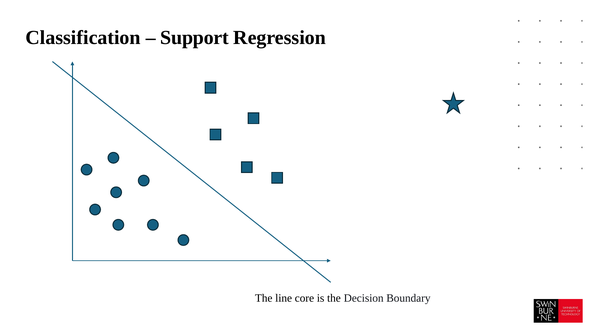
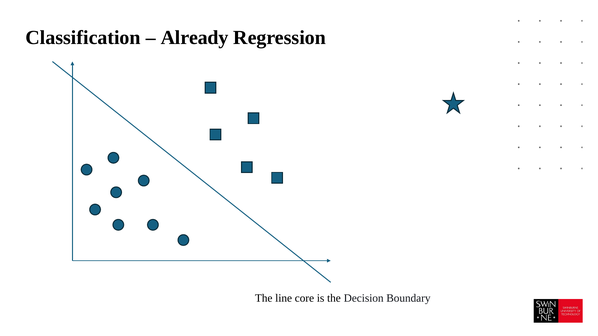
Support: Support -> Already
